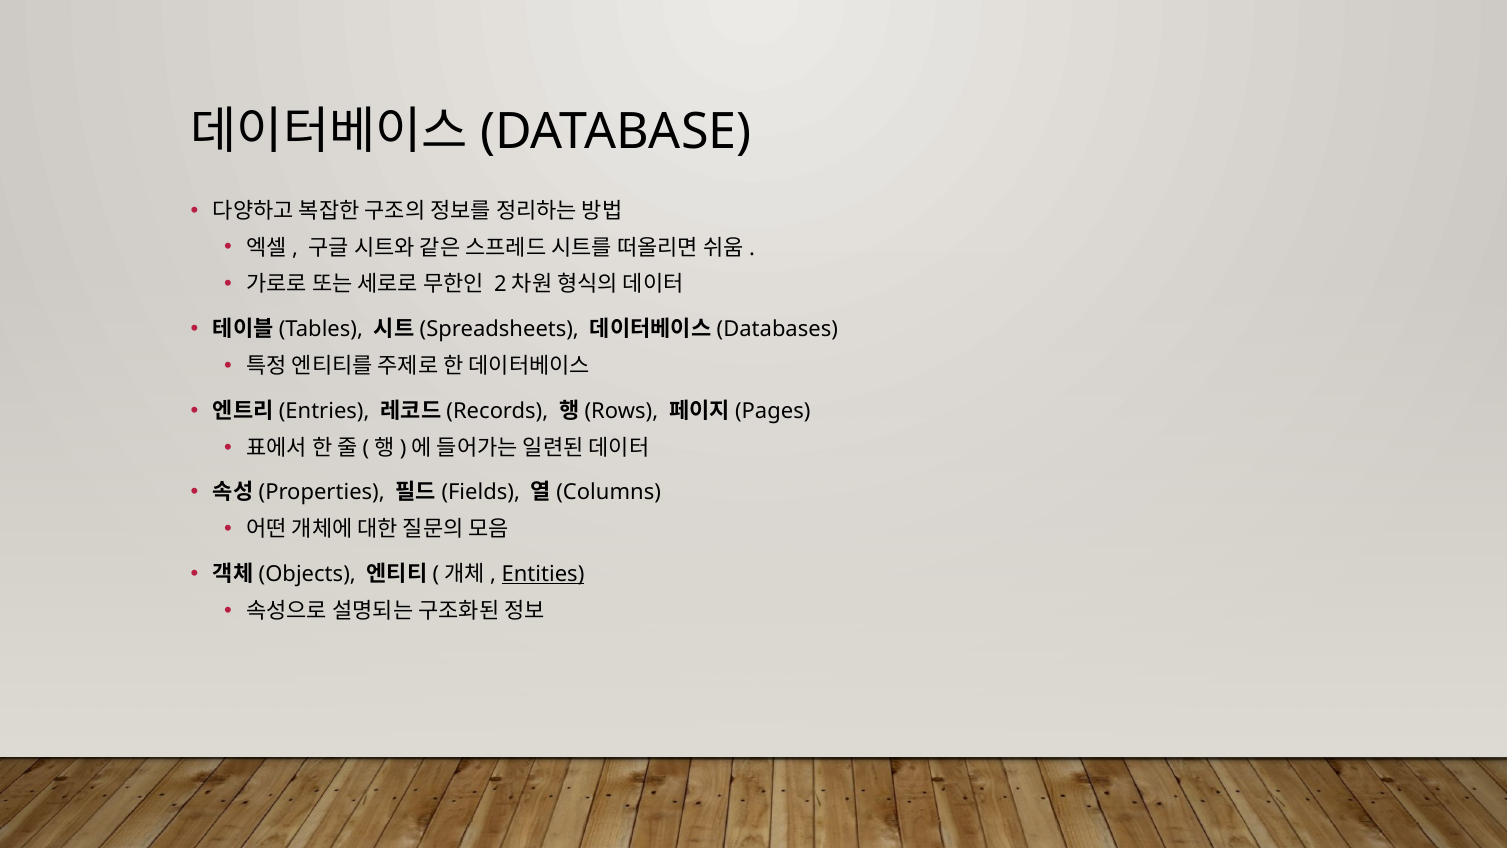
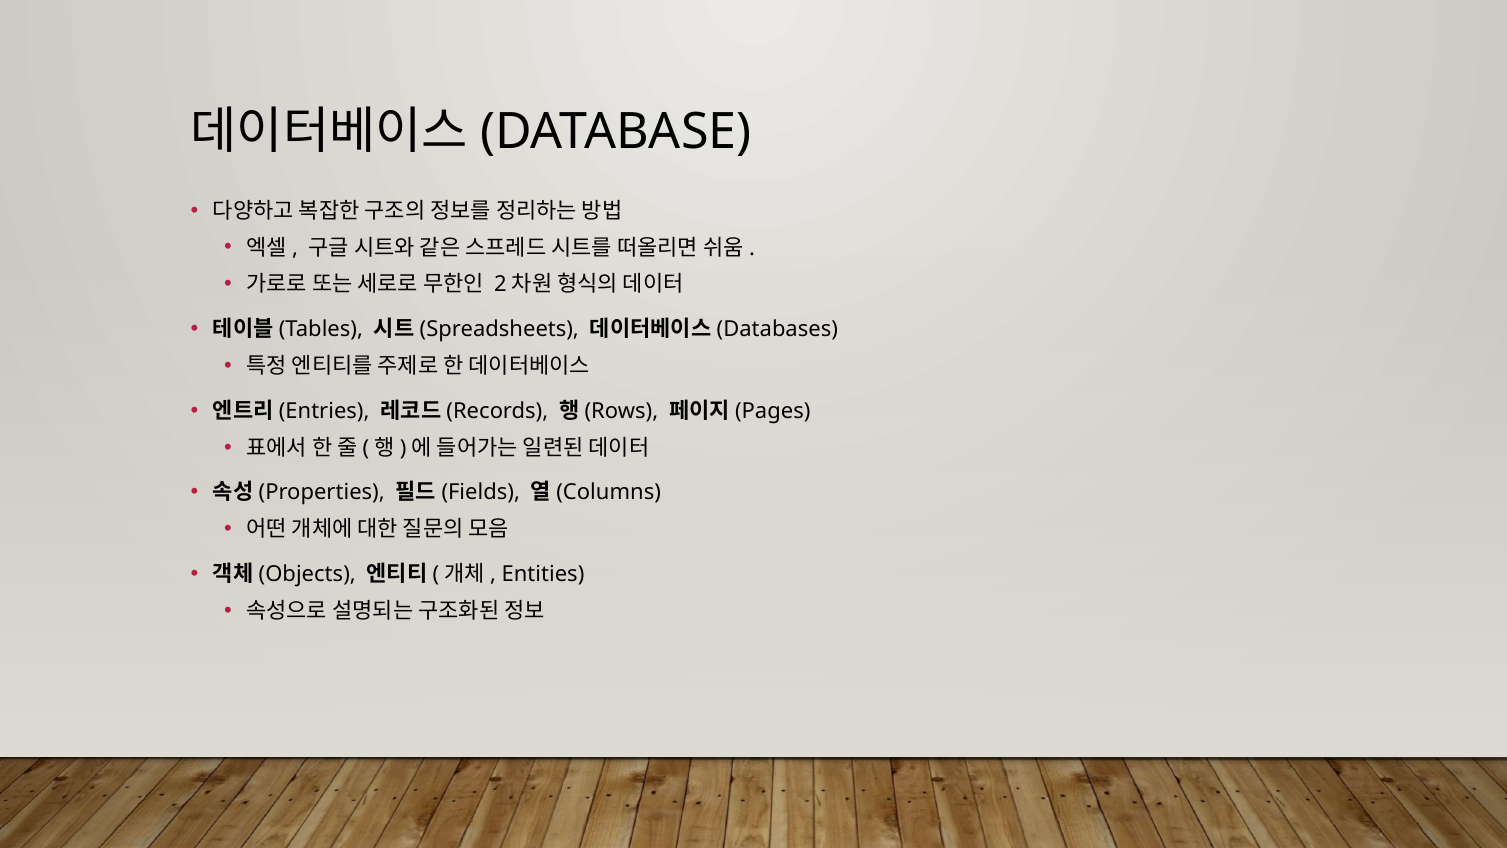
Entities underline: present -> none
